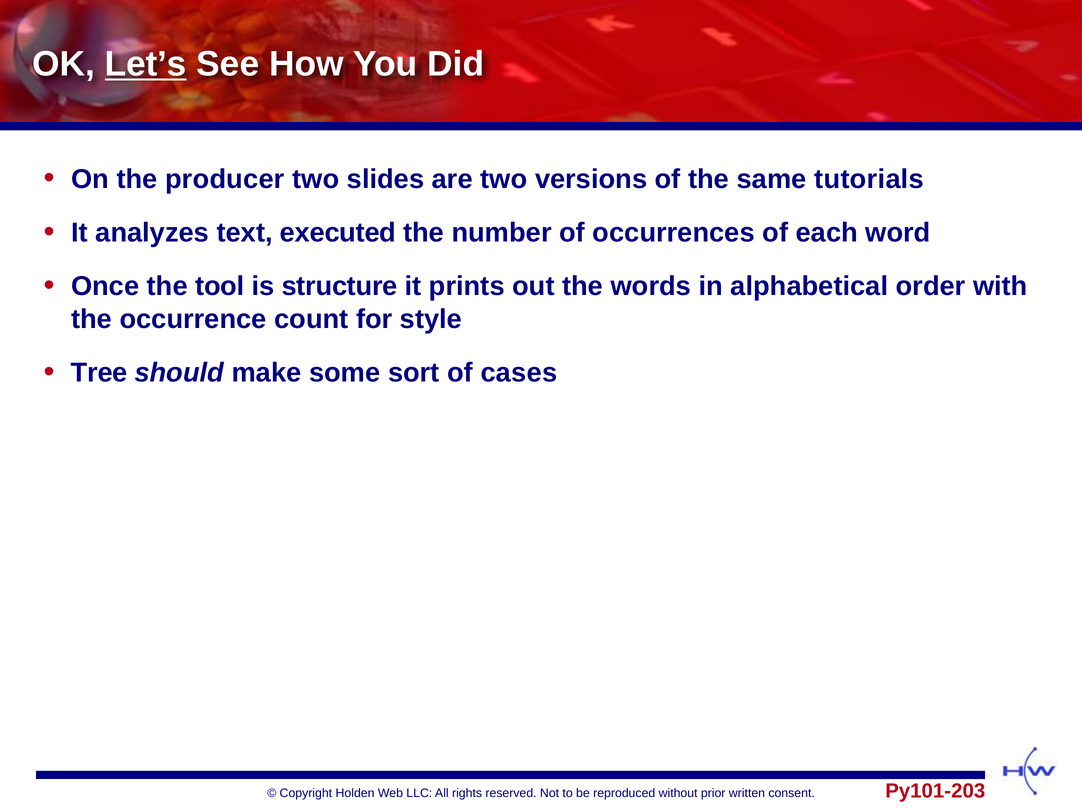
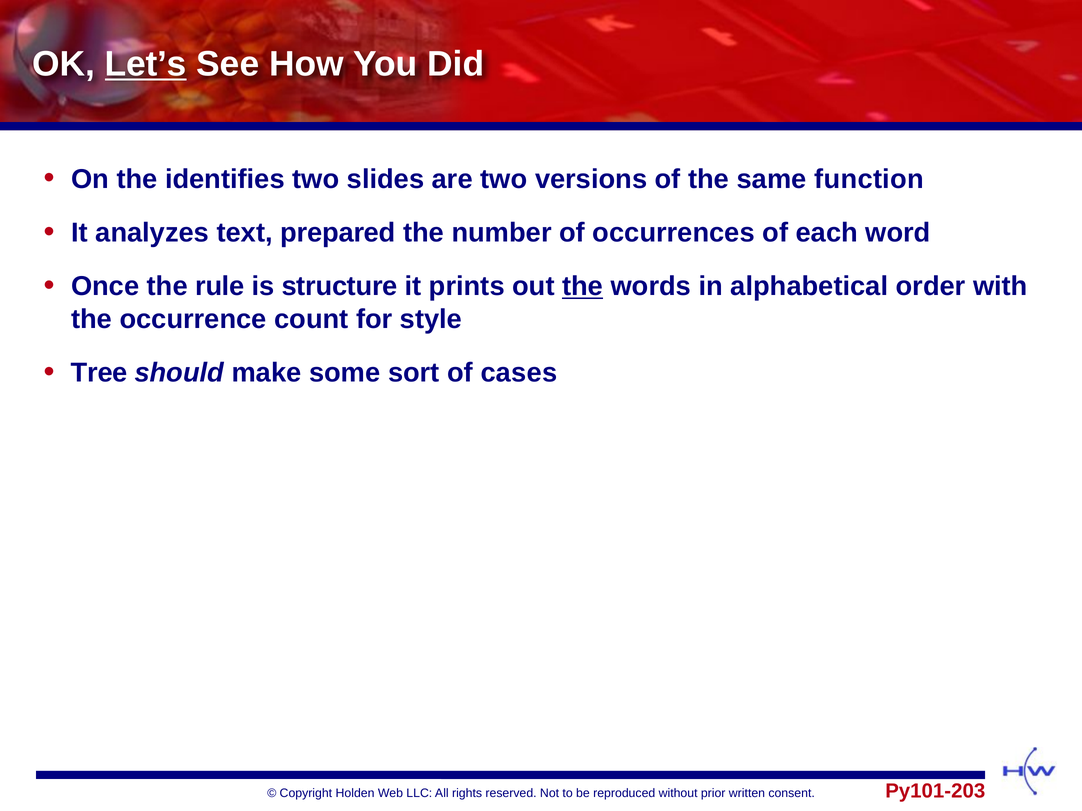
producer: producer -> identifies
tutorials: tutorials -> function
executed: executed -> prepared
tool: tool -> rule
the at (583, 287) underline: none -> present
